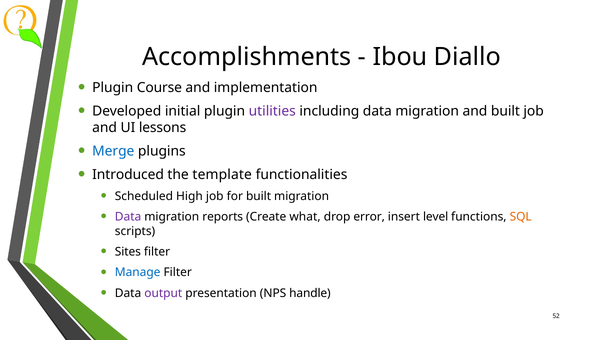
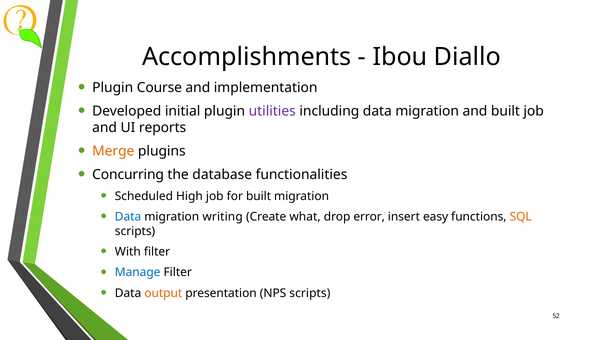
lessons: lessons -> reports
Merge colour: blue -> orange
Introduced: Introduced -> Concurring
template: template -> database
Data at (128, 217) colour: purple -> blue
reports: reports -> writing
level: level -> easy
Sites: Sites -> With
output colour: purple -> orange
NPS handle: handle -> scripts
